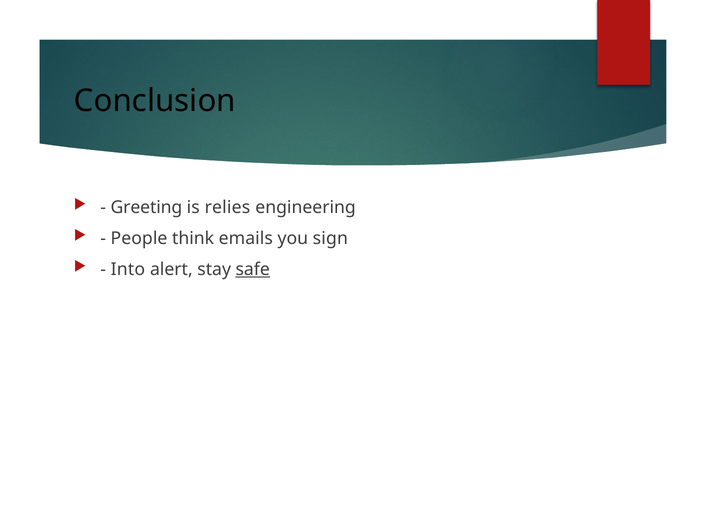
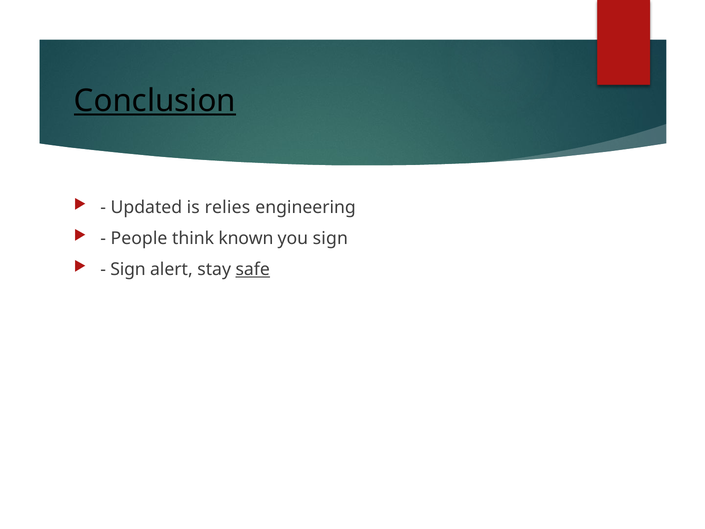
Conclusion underline: none -> present
Greeting: Greeting -> Updated
emails: emails -> known
Into at (128, 269): Into -> Sign
